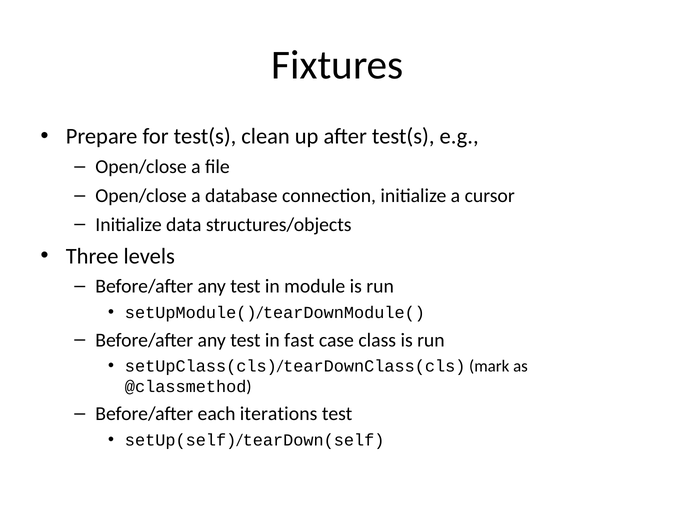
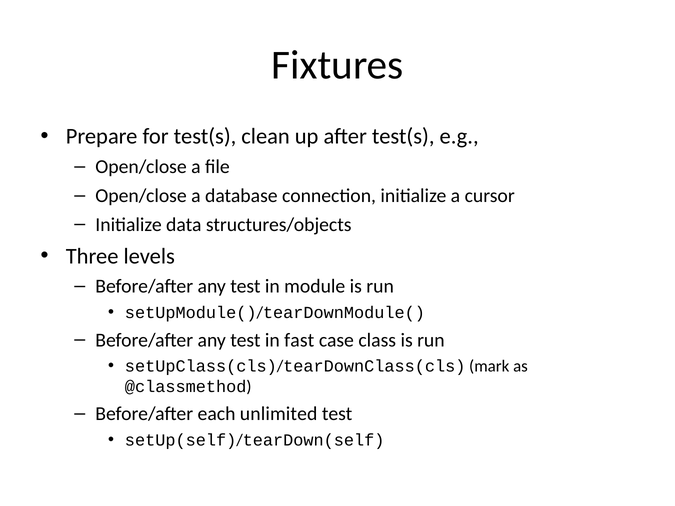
iterations: iterations -> unlimited
